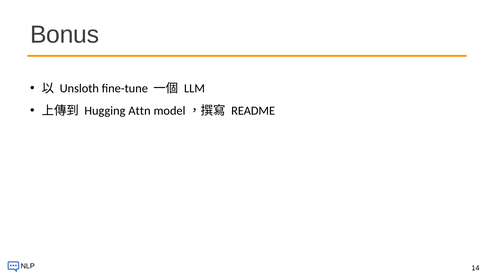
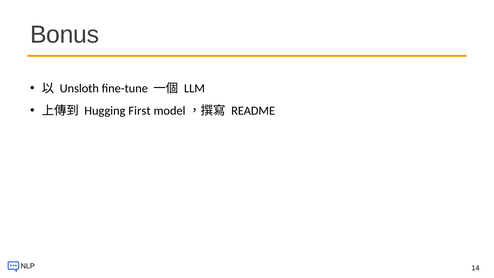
Attn: Attn -> First
